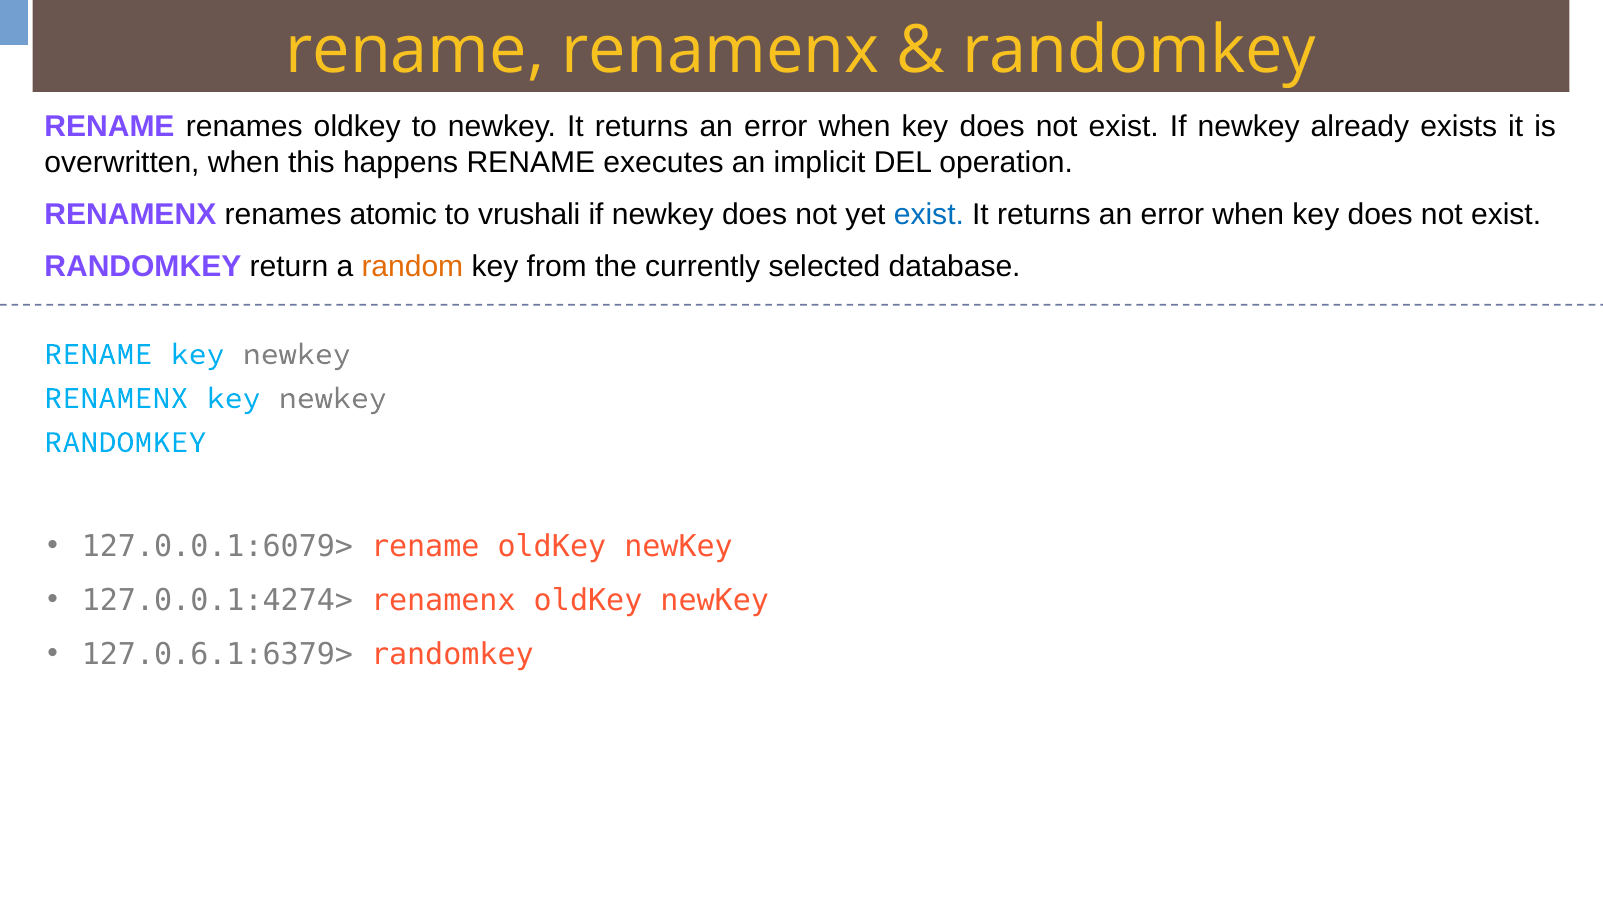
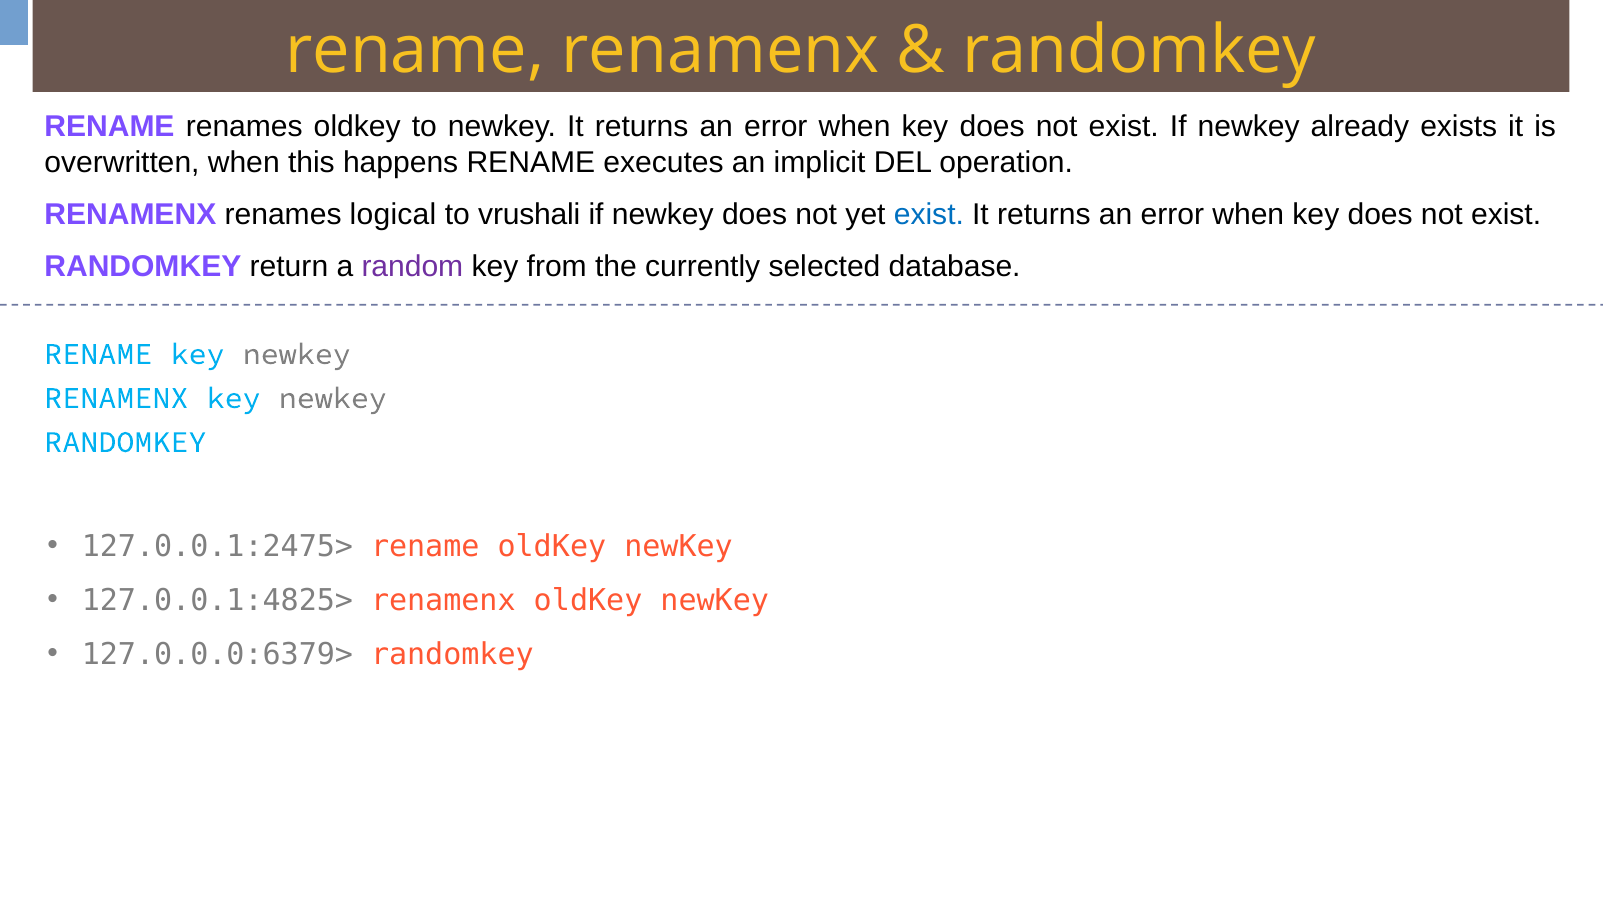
atomic: atomic -> logical
random colour: orange -> purple
127.0.0.1:6079>: 127.0.0.1:6079> -> 127.0.0.1:2475>
127.0.0.1:4274>: 127.0.0.1:4274> -> 127.0.0.1:4825>
127.0.6.1:6379>: 127.0.6.1:6379> -> 127.0.0.0:6379>
